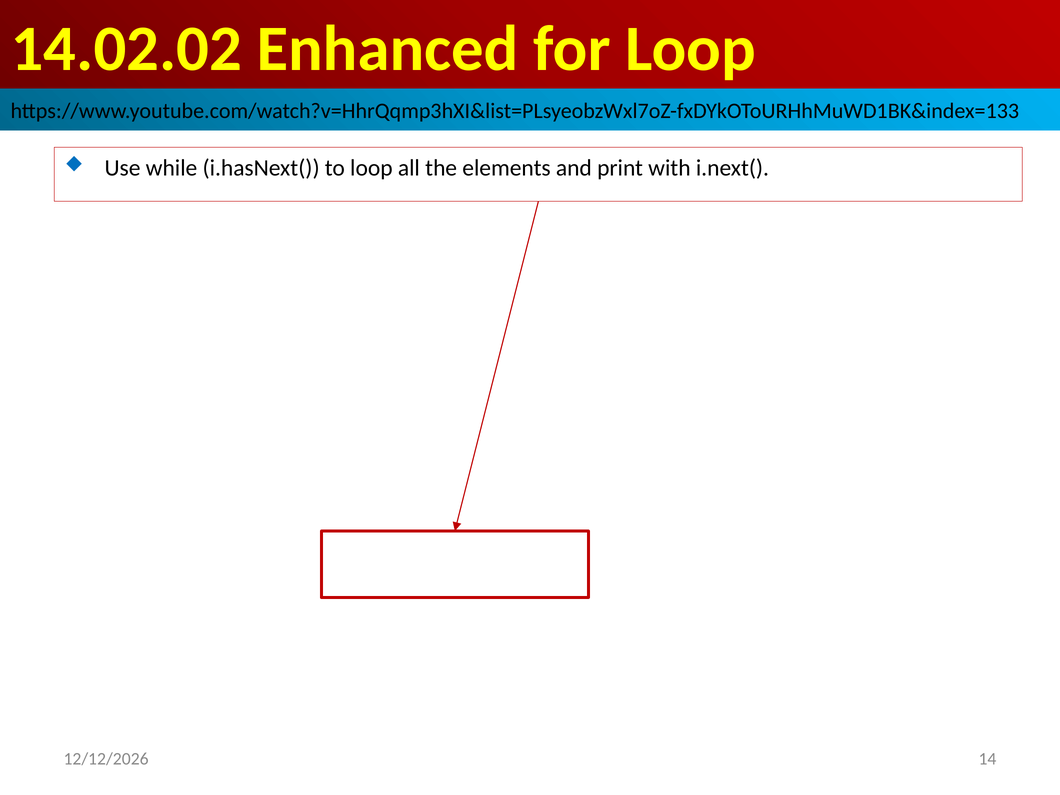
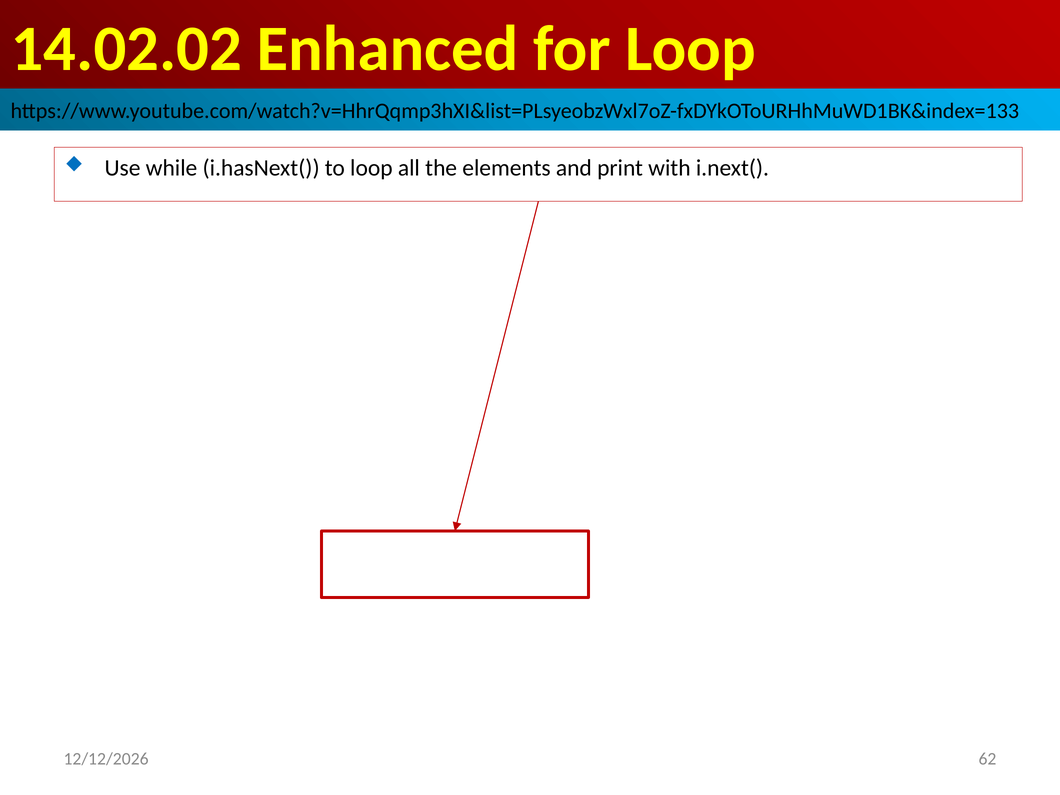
14: 14 -> 62
